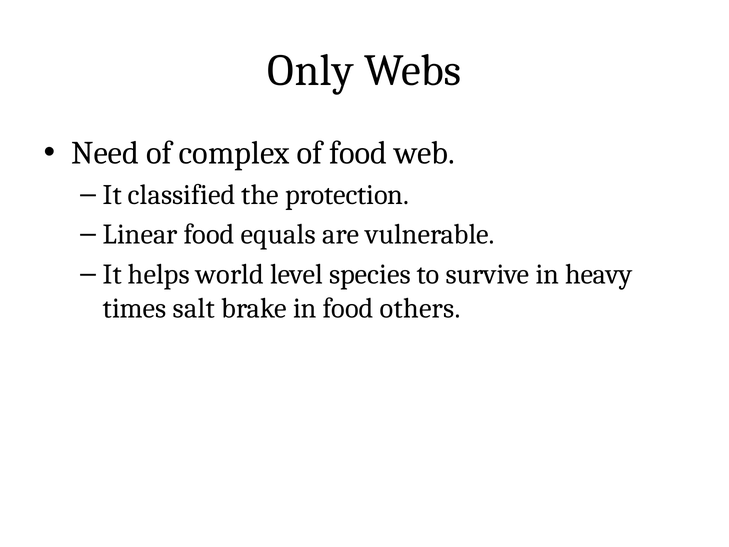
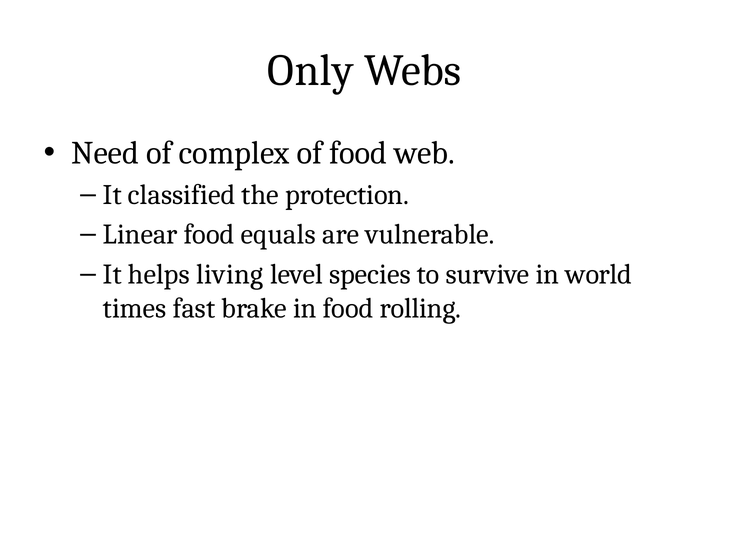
world: world -> living
heavy: heavy -> world
salt: salt -> fast
others: others -> rolling
